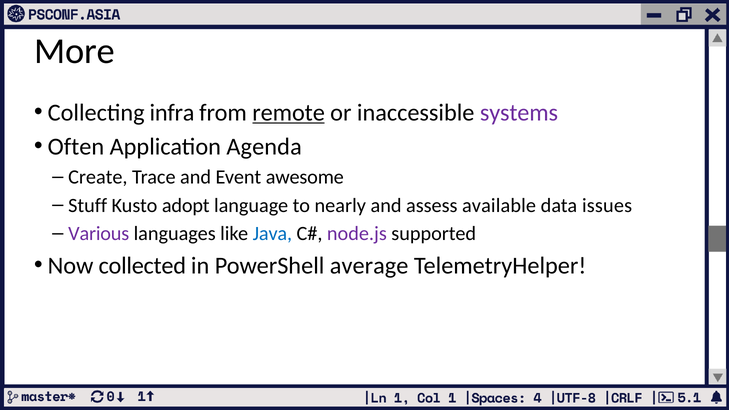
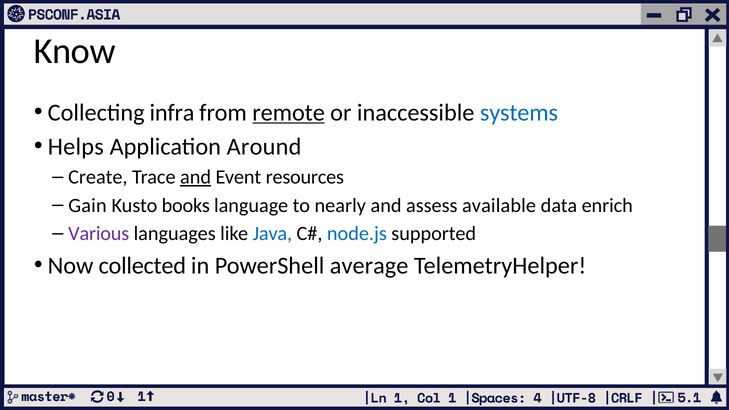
More: More -> Know
systems colour: purple -> blue
Often: Often -> Helps
Agenda: Agenda -> Around
and at (196, 177) underline: none -> present
awesome: awesome -> resources
Stuff: Stuff -> Gain
adopt: adopt -> books
issues: issues -> enrich
node.js colour: purple -> blue
